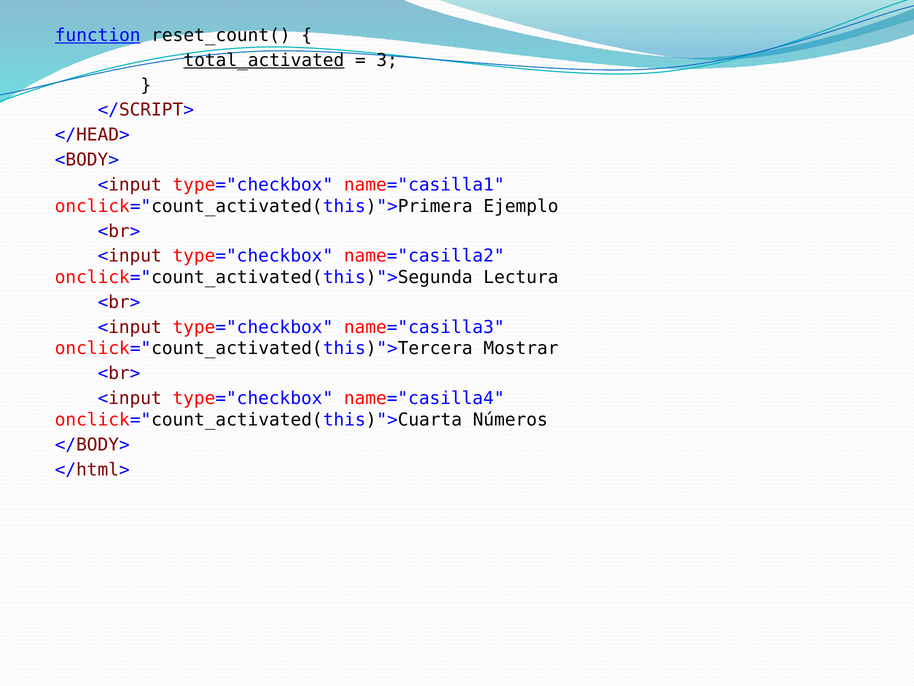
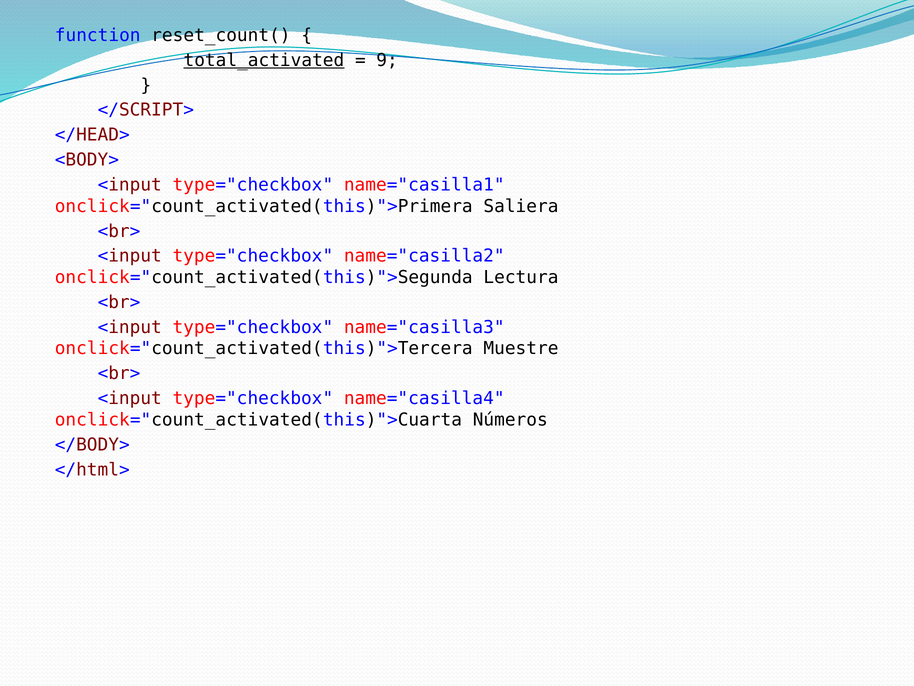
function underline: present -> none
3: 3 -> 9
Ejemplo: Ejemplo -> Saliera
Mostrar: Mostrar -> Muestre
